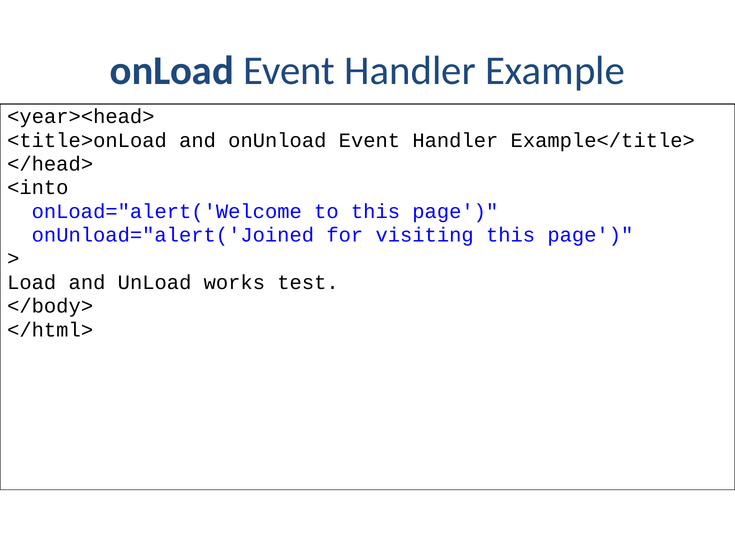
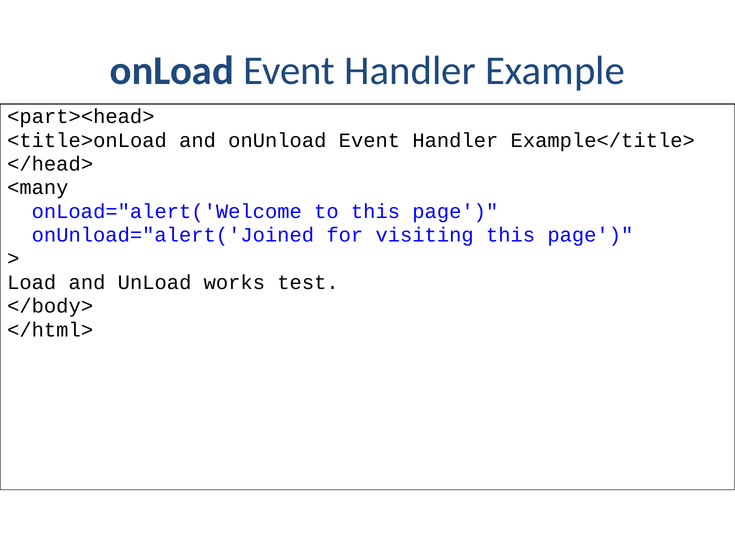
<year><head>: <year><head> -> <part><head>
<into: <into -> <many
